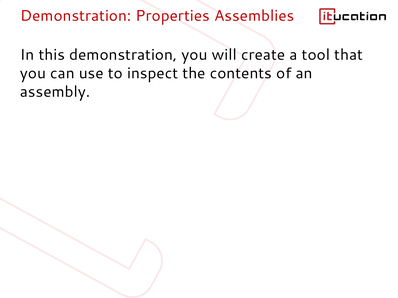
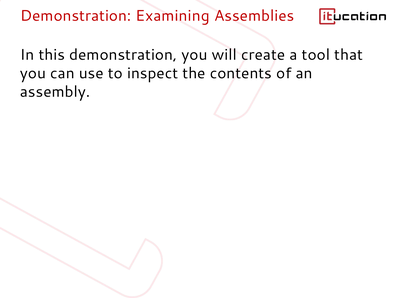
Properties: Properties -> Examining
